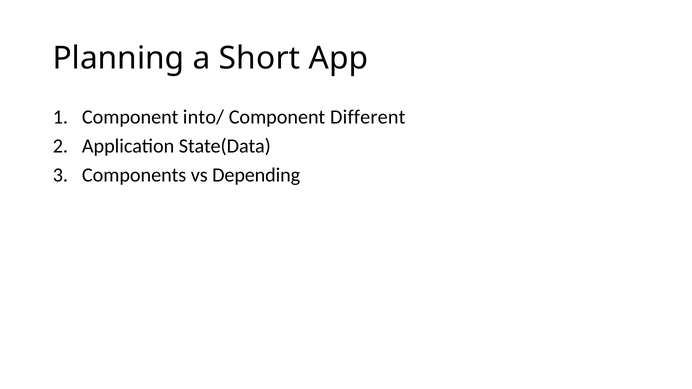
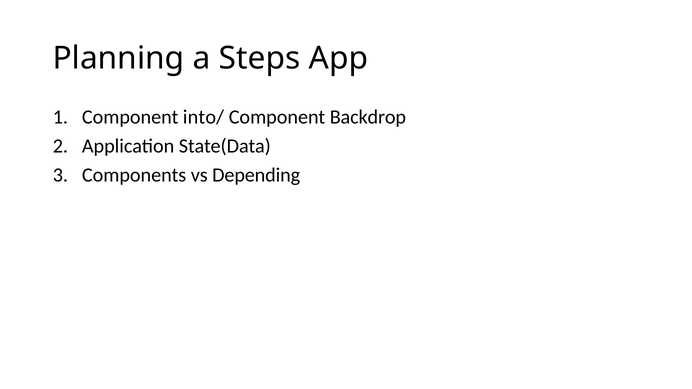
Short: Short -> Steps
Different: Different -> Backdrop
